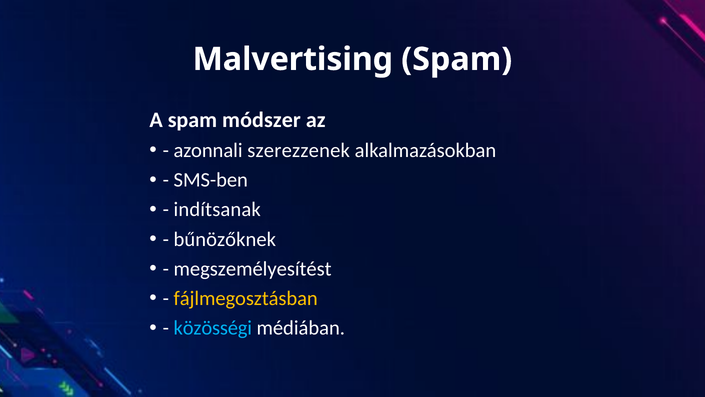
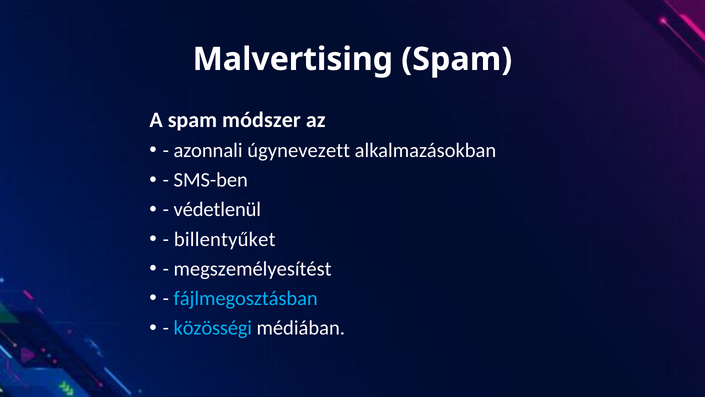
szerezzenek: szerezzenek -> úgynevezett
indítsanak: indítsanak -> védetlenül
bűnözőknek: bűnözőknek -> billentyűket
fájlmegosztásban colour: yellow -> light blue
